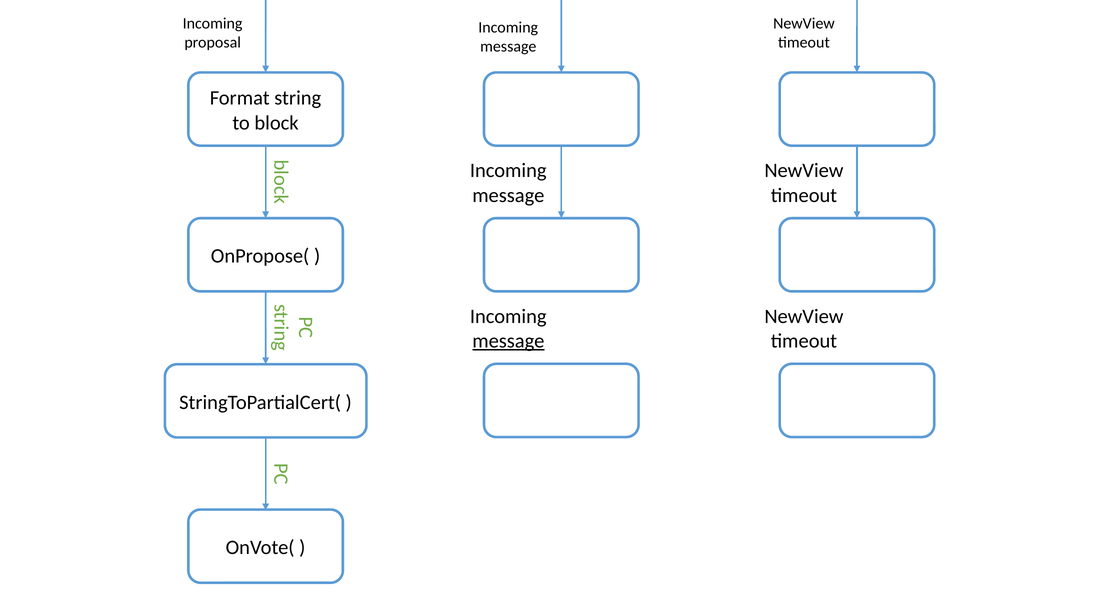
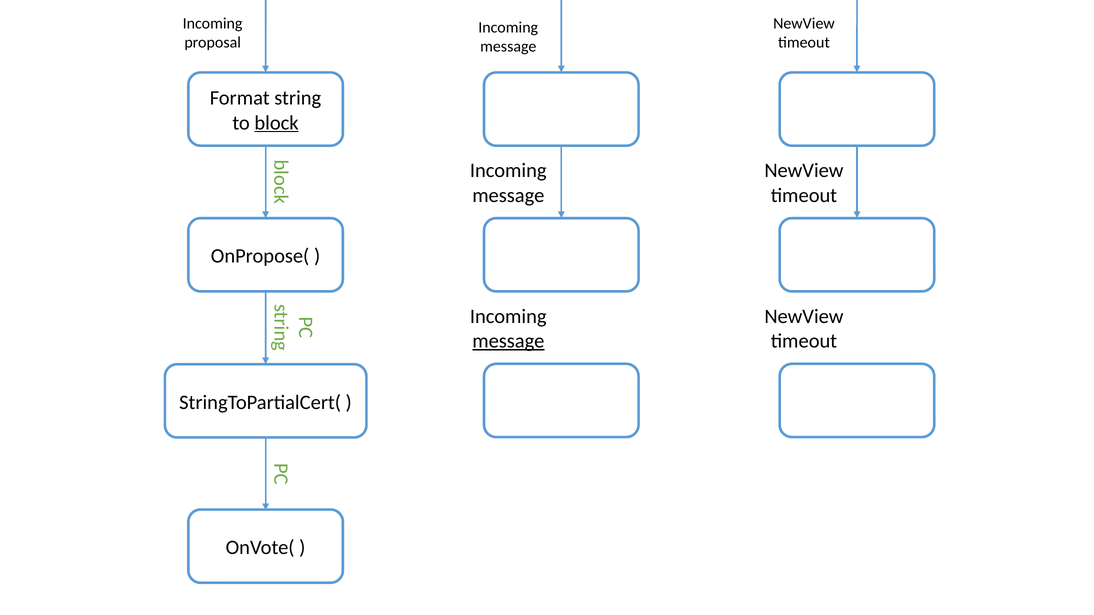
block underline: none -> present
